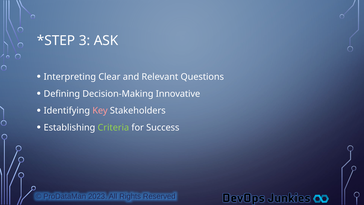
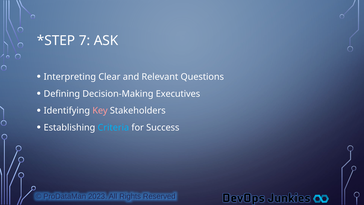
3: 3 -> 7
Innovative: Innovative -> Executives
Criteria colour: light green -> light blue
